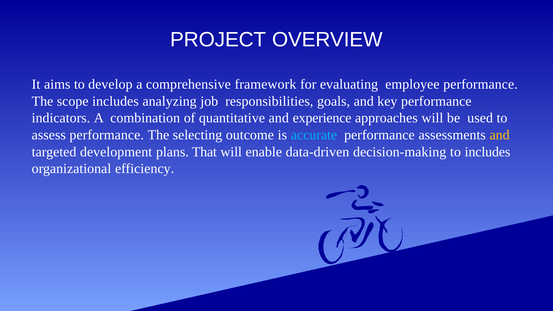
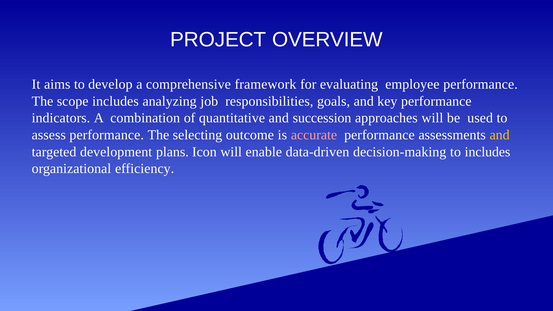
experience: experience -> succession
accurate colour: light blue -> pink
That: That -> Icon
